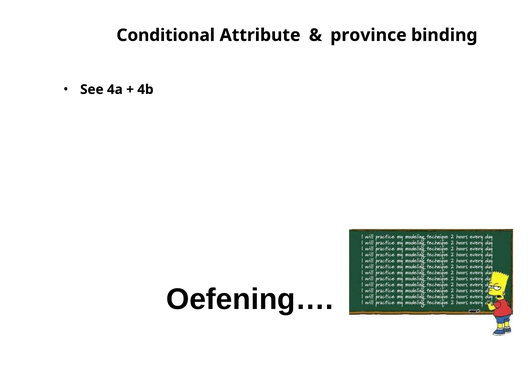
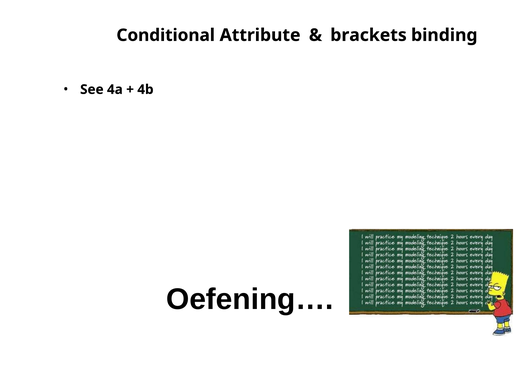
province: province -> brackets
